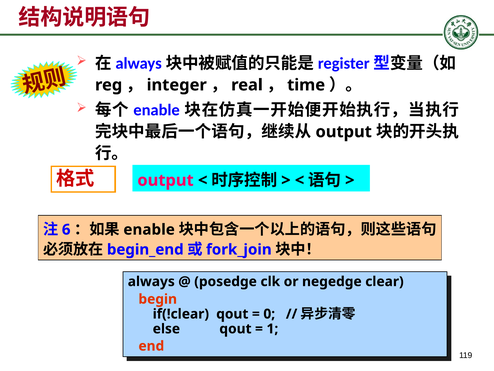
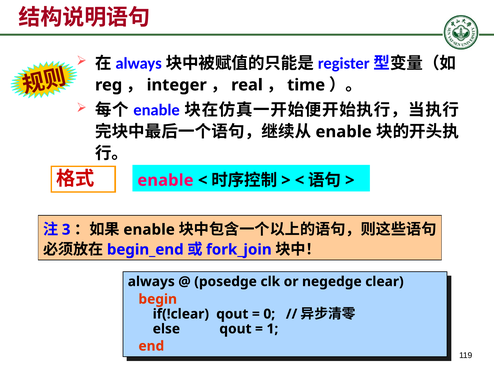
output at (344, 132): output -> enable
output at (166, 180): output -> enable
6: 6 -> 3
